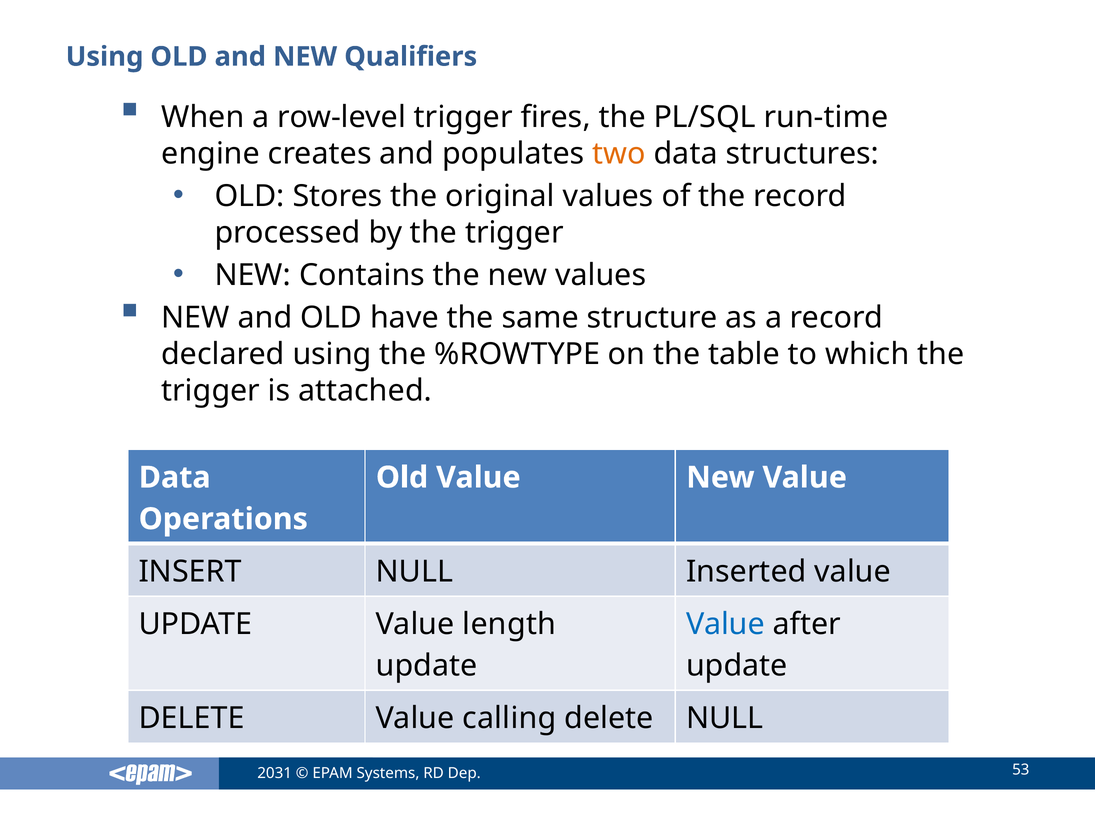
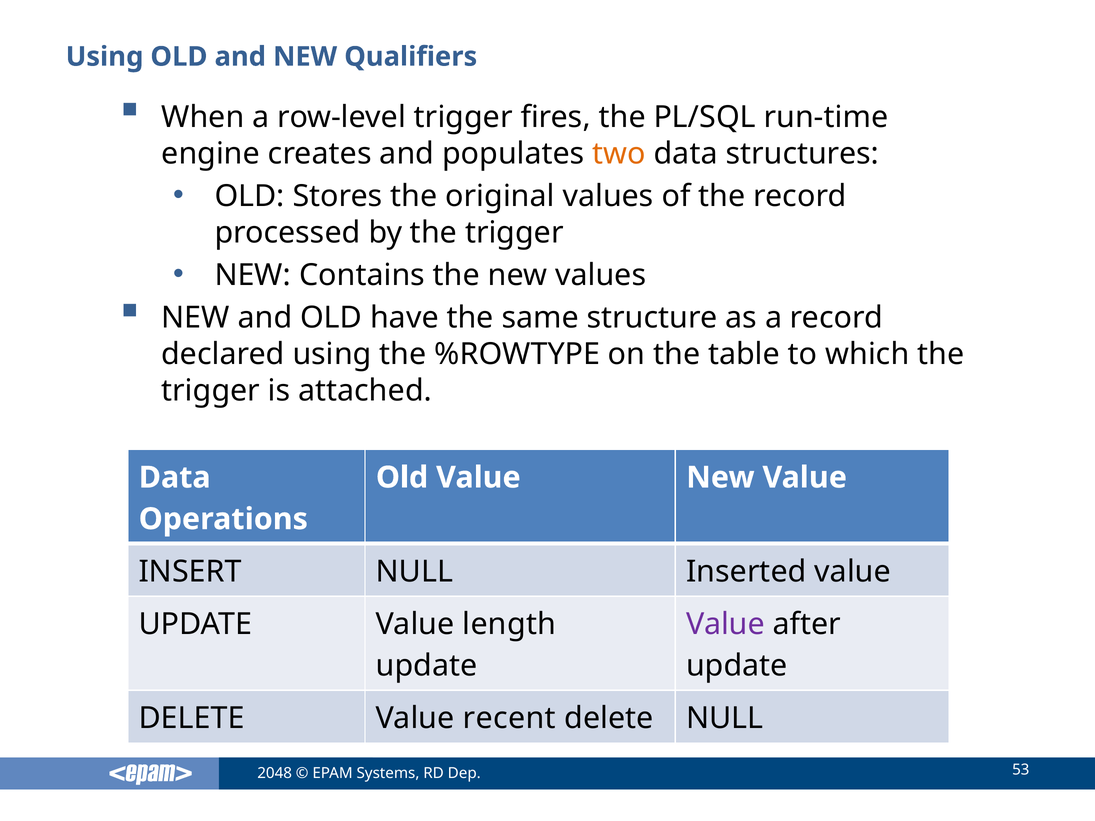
Value at (725, 624) colour: blue -> purple
calling: calling -> recent
2031: 2031 -> 2048
